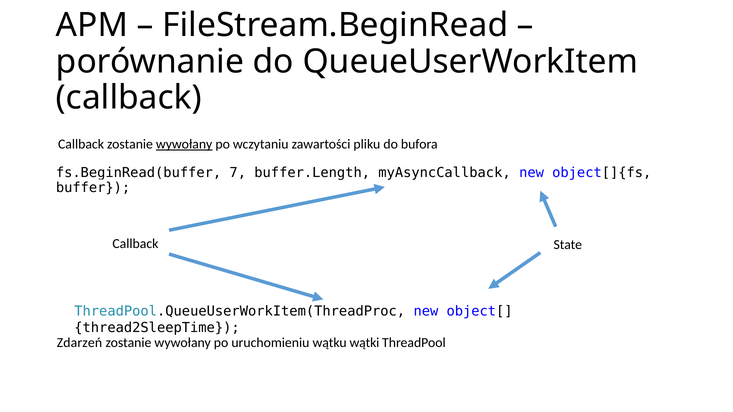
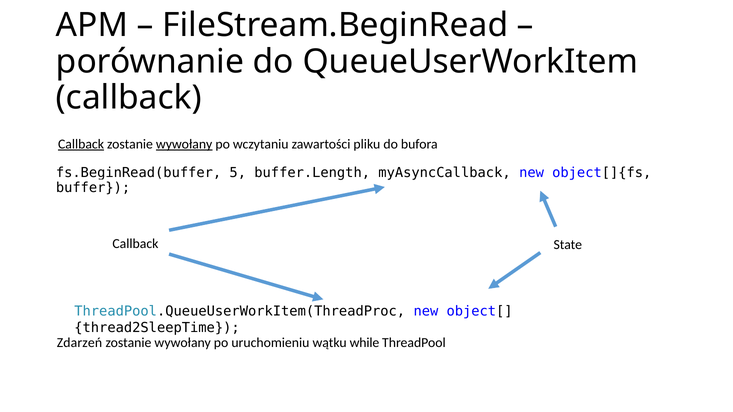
Callback at (81, 144) underline: none -> present
7: 7 -> 5
wątki: wątki -> while
